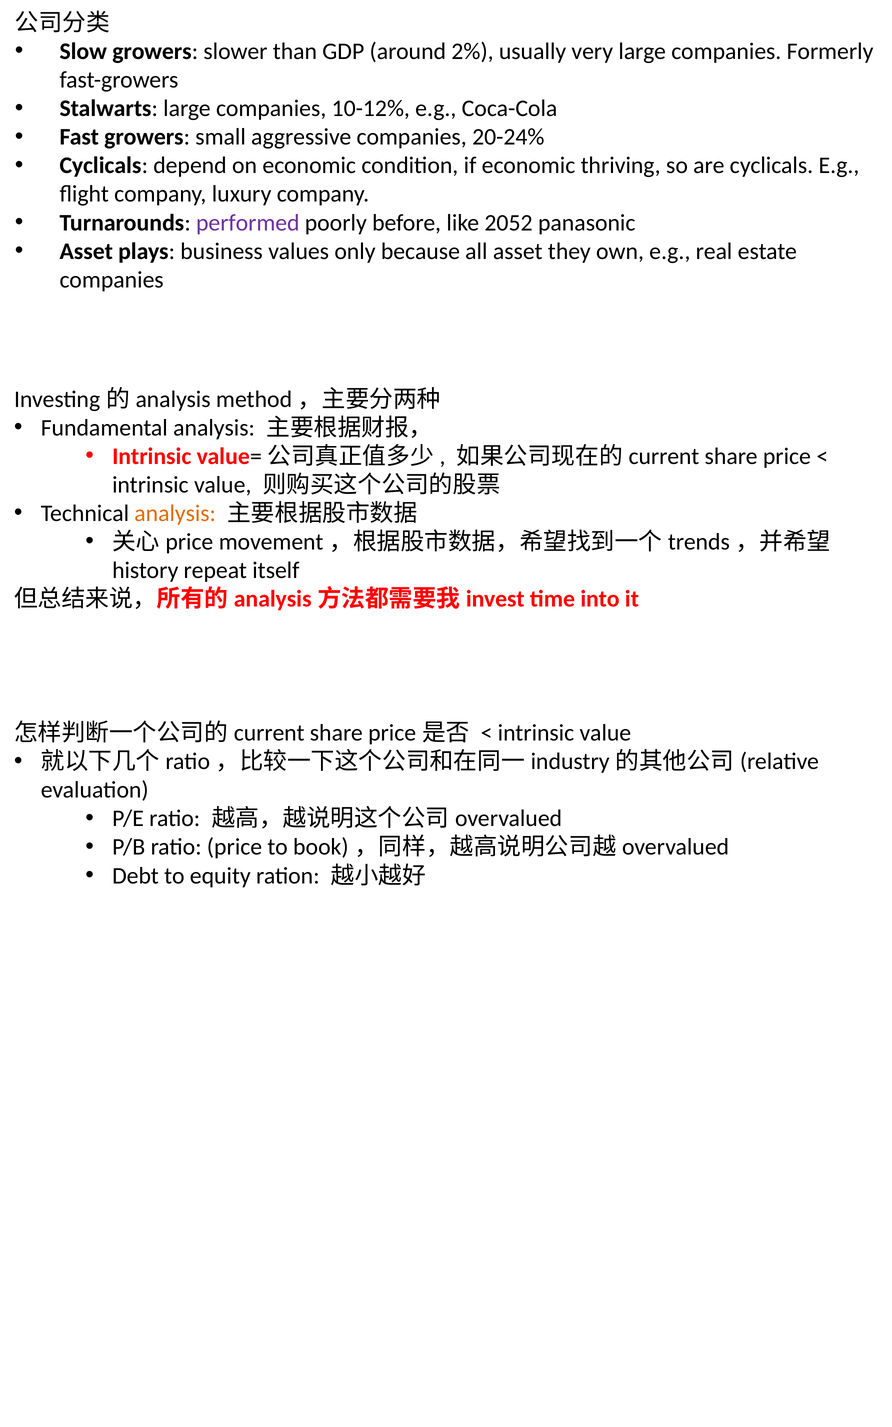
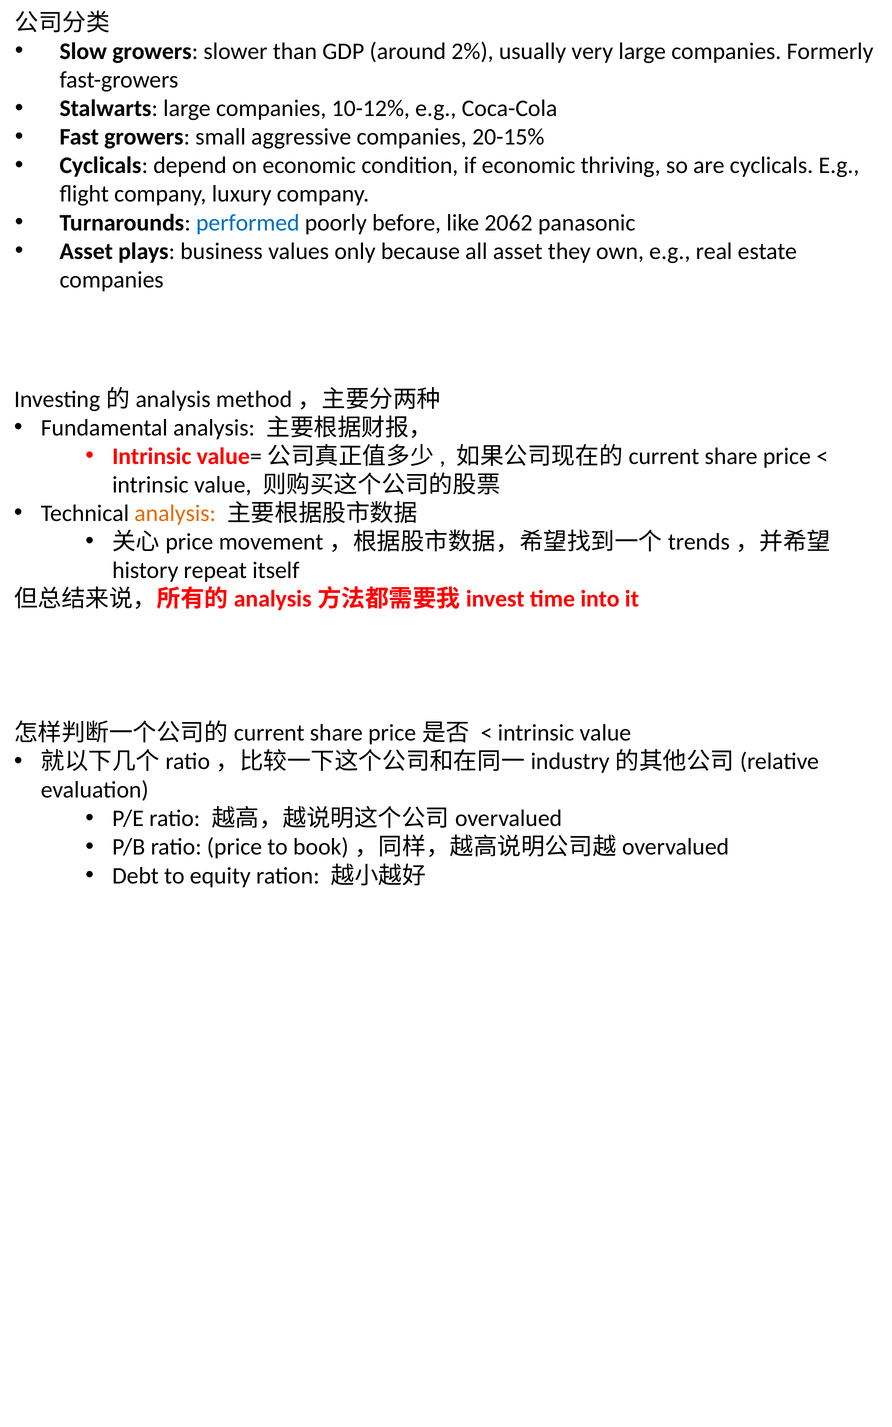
20-24%: 20-24% -> 20-15%
performed colour: purple -> blue
2052: 2052 -> 2062
